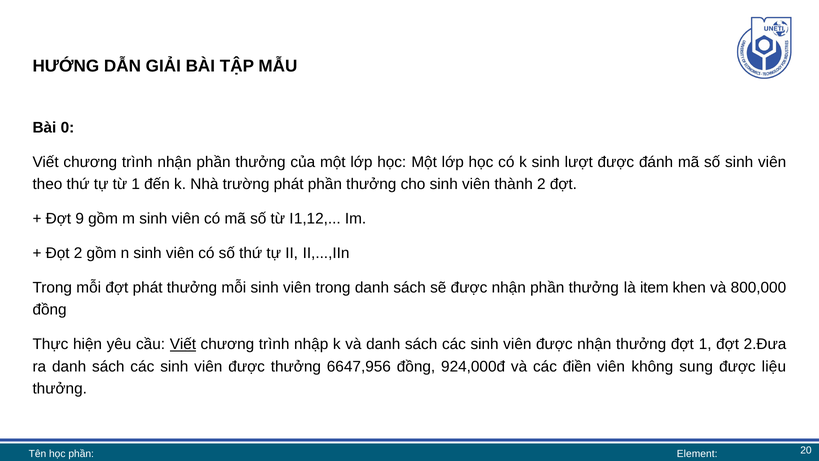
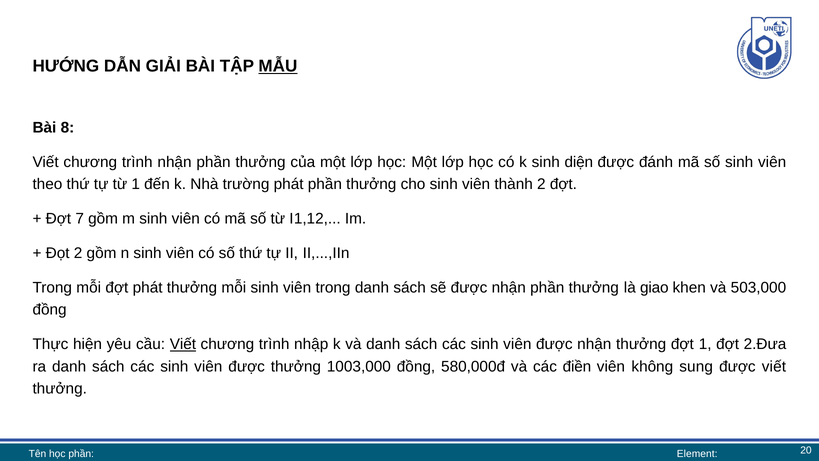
MẪU underline: none -> present
0: 0 -> 8
lượt: lượt -> diện
9: 9 -> 7
item: item -> giao
800,000: 800,000 -> 503,000
6647,956: 6647,956 -> 1003,000
924,000đ: 924,000đ -> 580,000đ
được liệu: liệu -> viết
